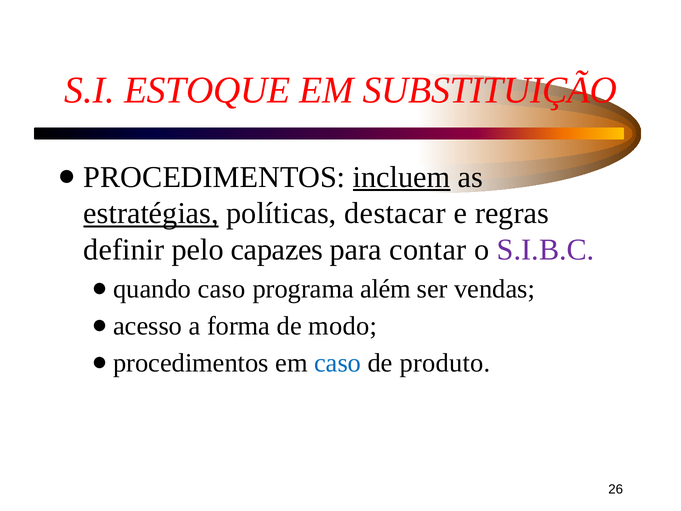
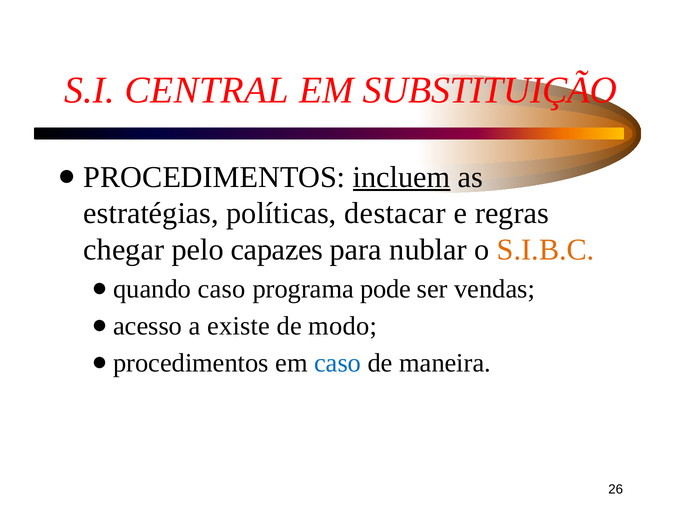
ESTOQUE: ESTOQUE -> CENTRAL
estratégias underline: present -> none
definir: definir -> chegar
contar: contar -> nublar
S.I.B.C colour: purple -> orange
além: além -> pode
forma: forma -> existe
produto: produto -> maneira
